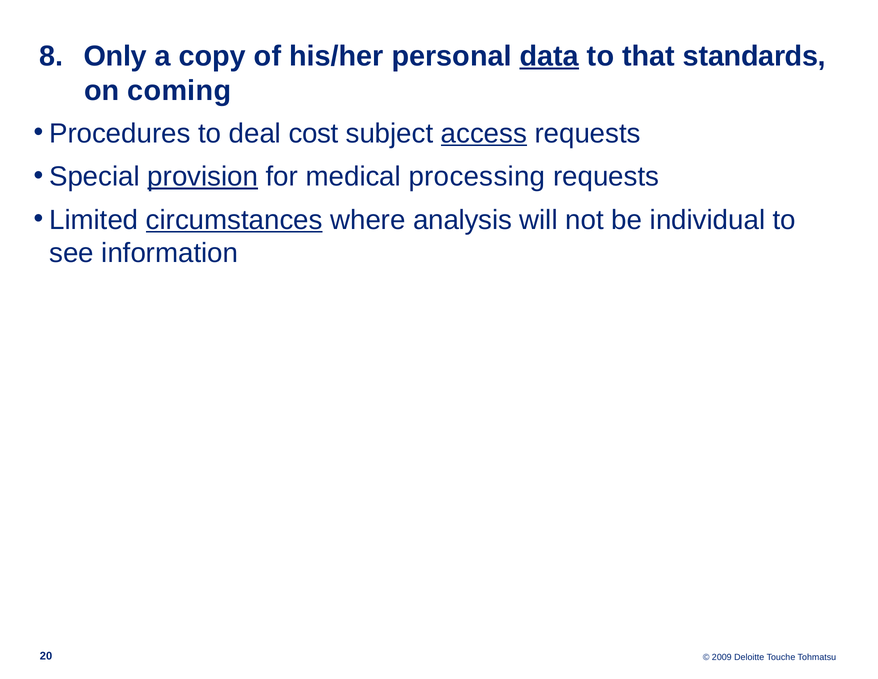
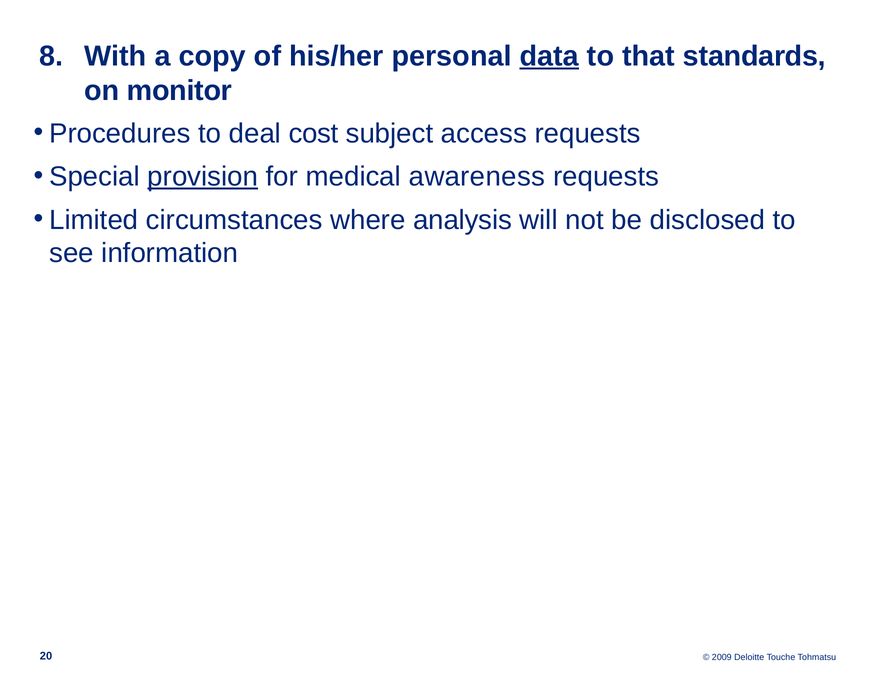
Only: Only -> With
coming: coming -> monitor
access underline: present -> none
processing: processing -> awareness
circumstances underline: present -> none
individual: individual -> disclosed
